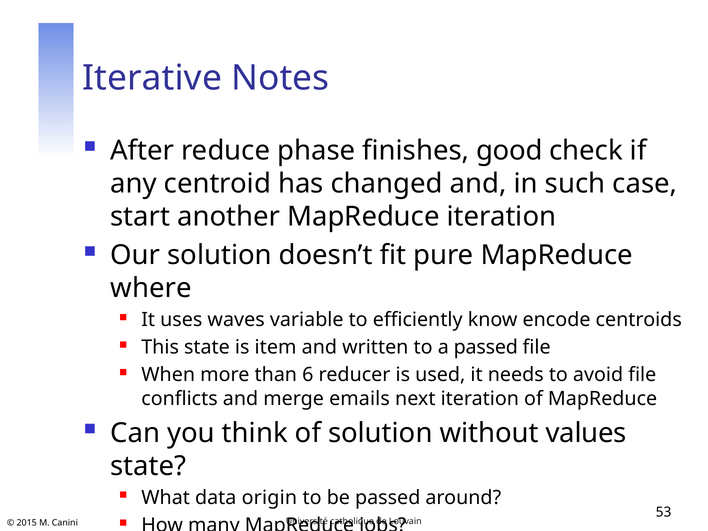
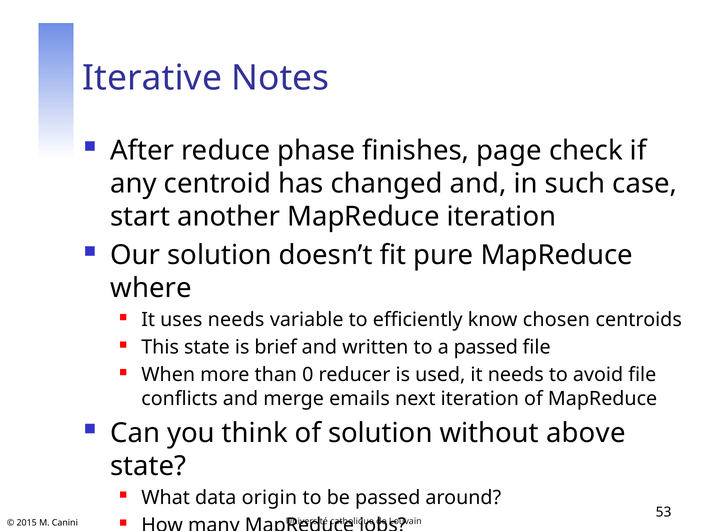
good: good -> page
uses waves: waves -> needs
encode: encode -> chosen
item: item -> brief
6: 6 -> 0
values: values -> above
